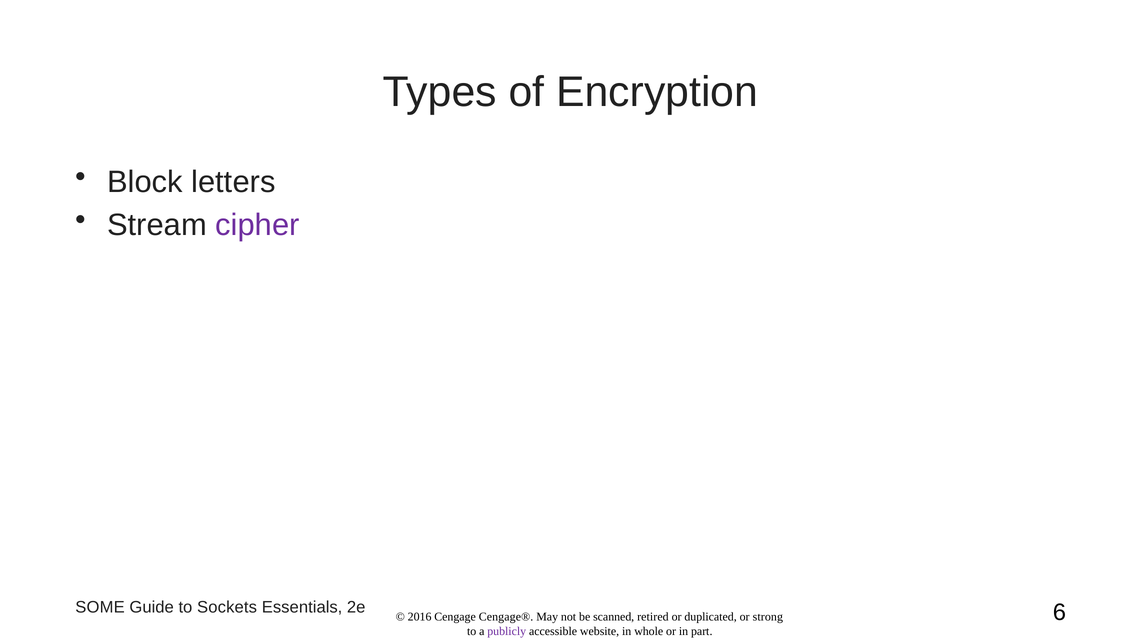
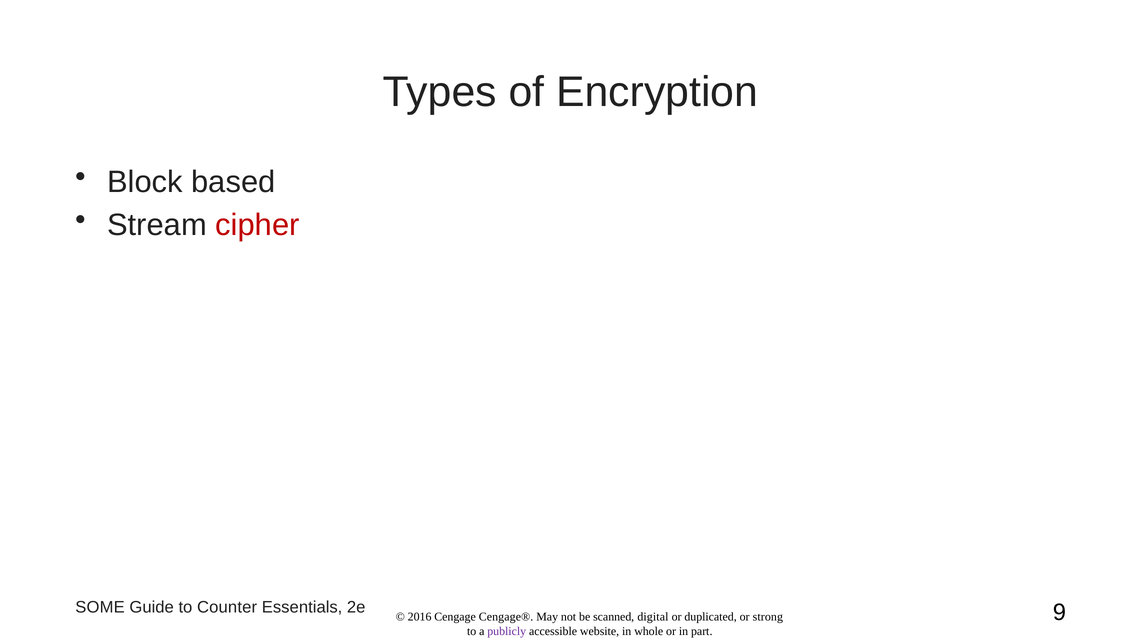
letters: letters -> based
cipher colour: purple -> red
Sockets: Sockets -> Counter
6: 6 -> 9
retired: retired -> digital
